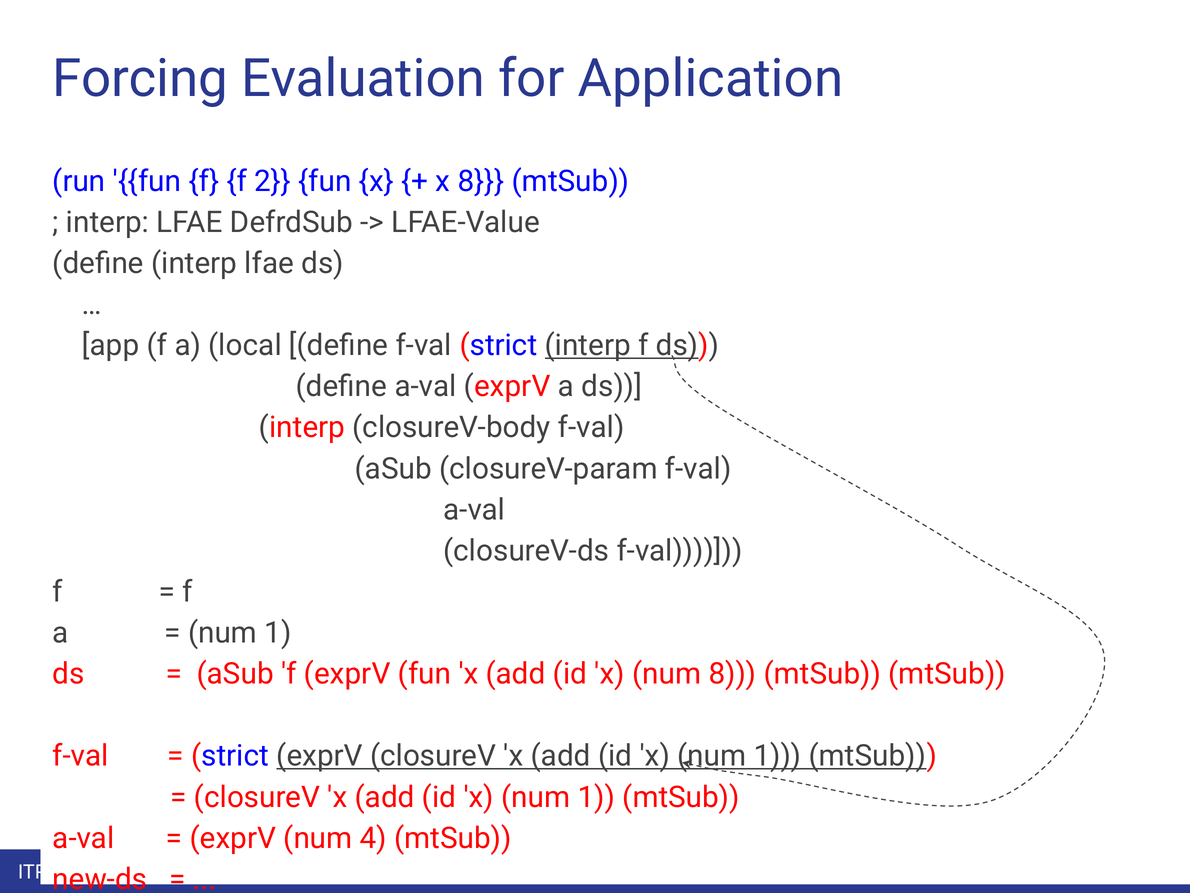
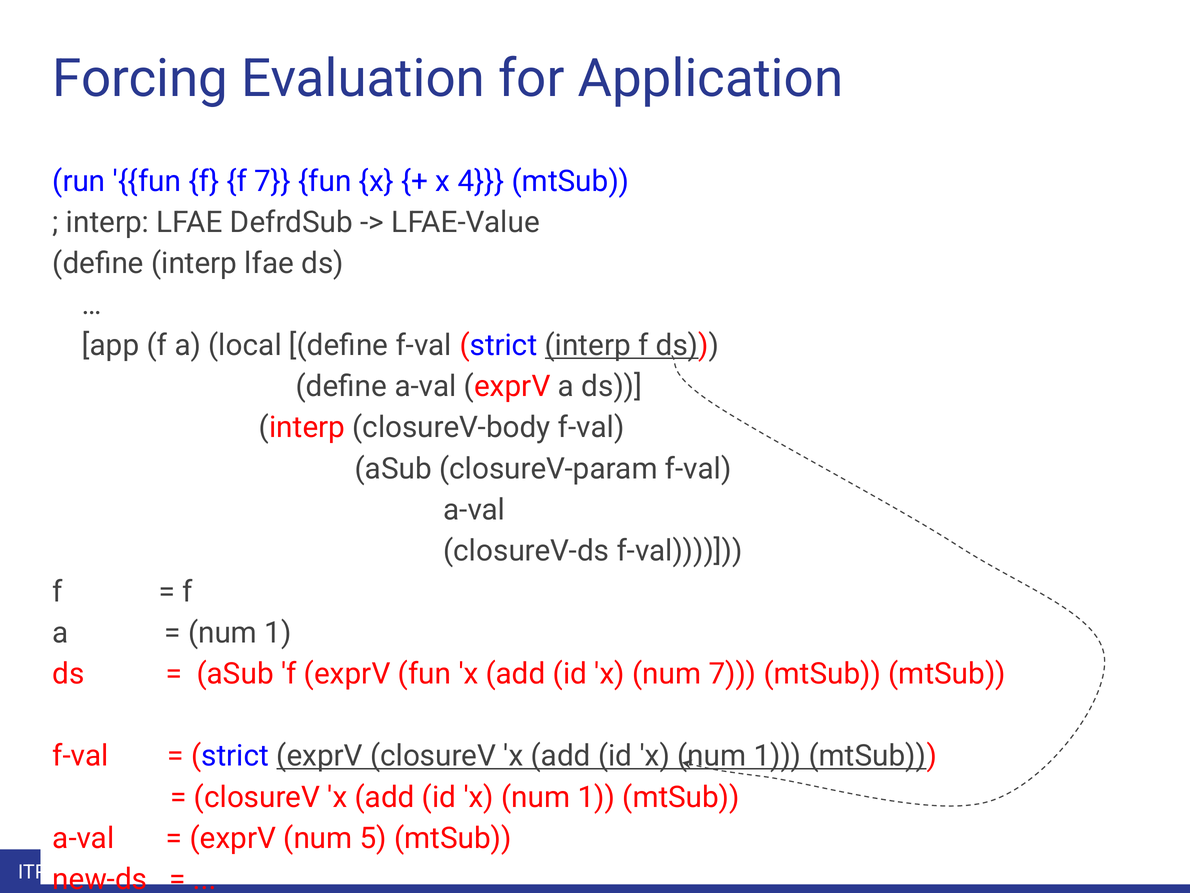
f 2: 2 -> 7
x 8: 8 -> 4
num 8: 8 -> 7
4: 4 -> 5
